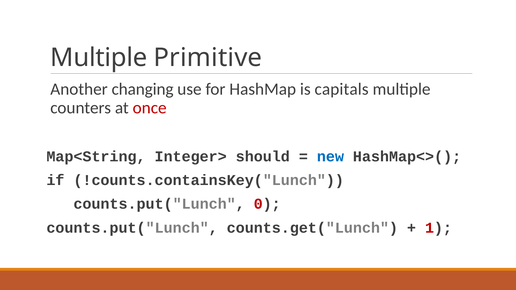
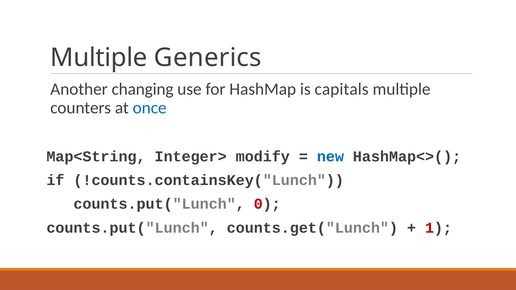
Primitive: Primitive -> Generics
once colour: red -> blue
should: should -> modify
